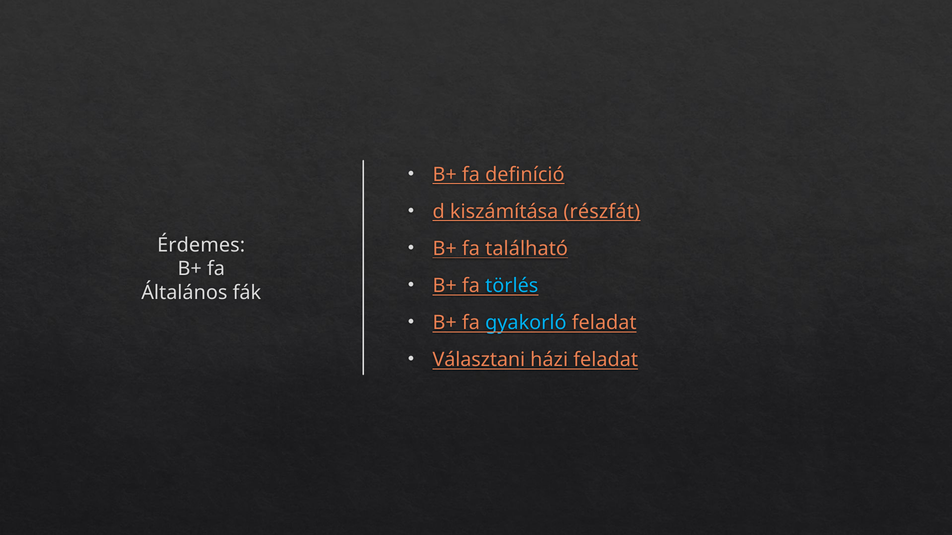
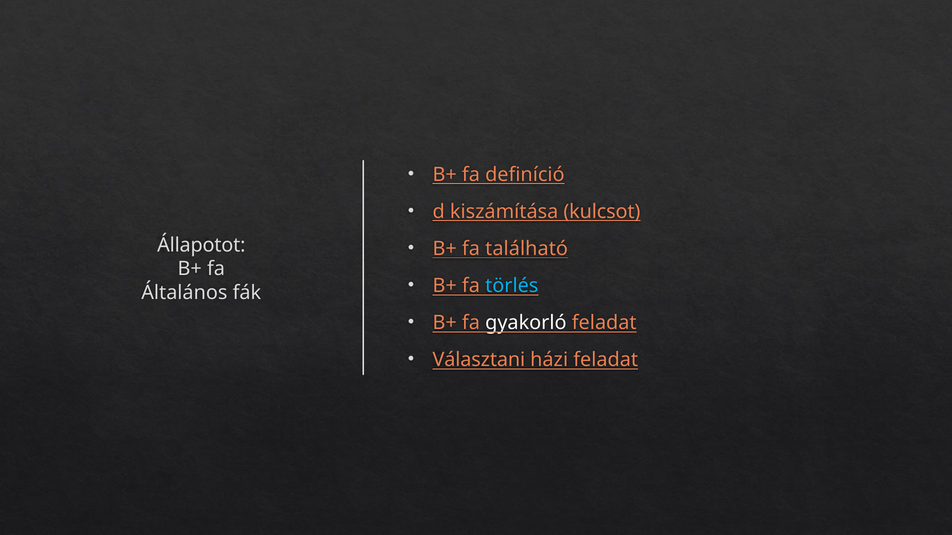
részfát: részfát -> kulcsot
Érdemes: Érdemes -> Állapotot
gyakorló colour: light blue -> white
